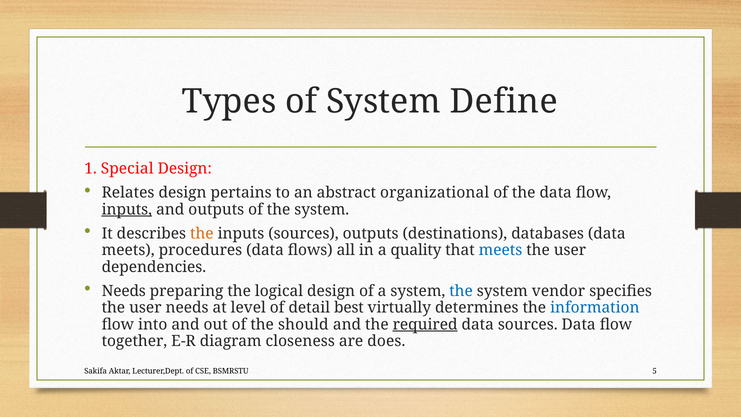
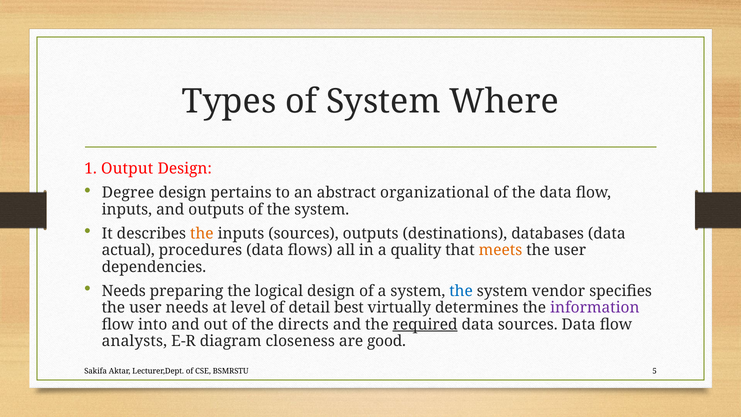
Define: Define -> Where
Special: Special -> Output
Relates: Relates -> Degree
inputs at (127, 209) underline: present -> none
meets at (128, 250): meets -> actual
meets at (500, 250) colour: blue -> orange
information colour: blue -> purple
should: should -> directs
together: together -> analysts
does: does -> good
